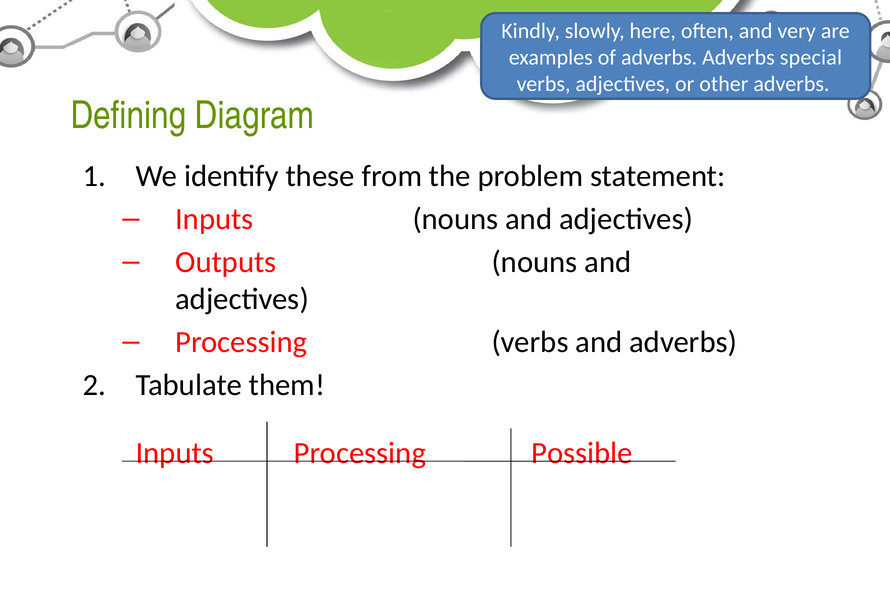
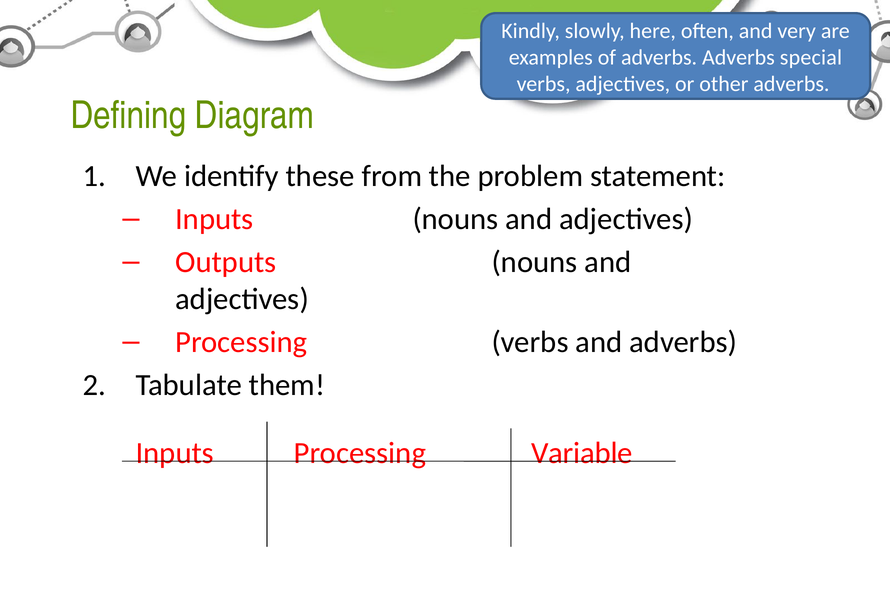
Possible: Possible -> Variable
